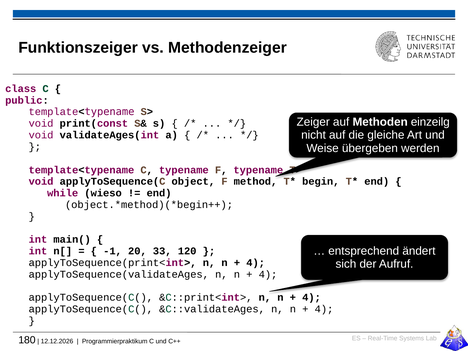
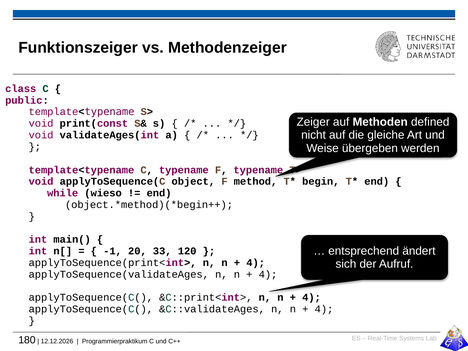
einzeilg: einzeilg -> defined
